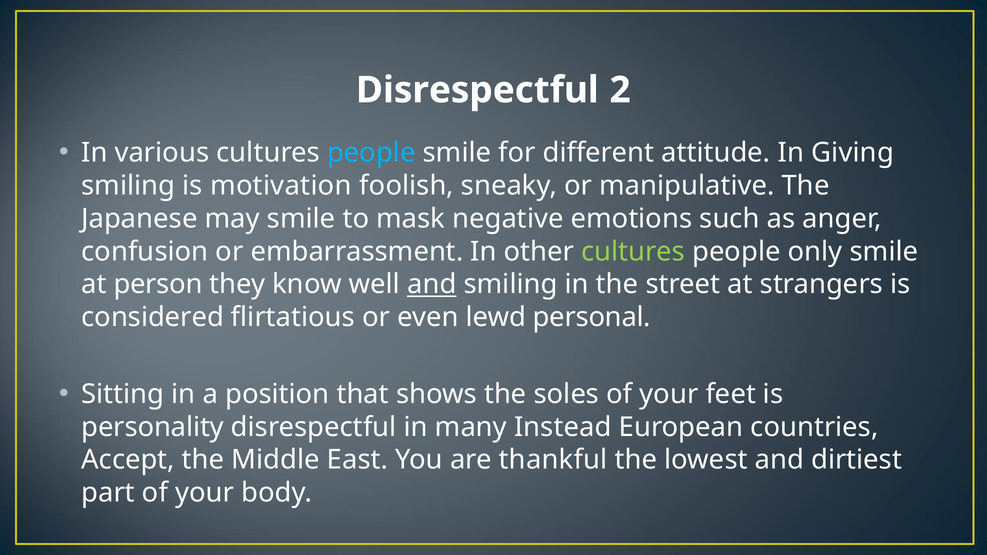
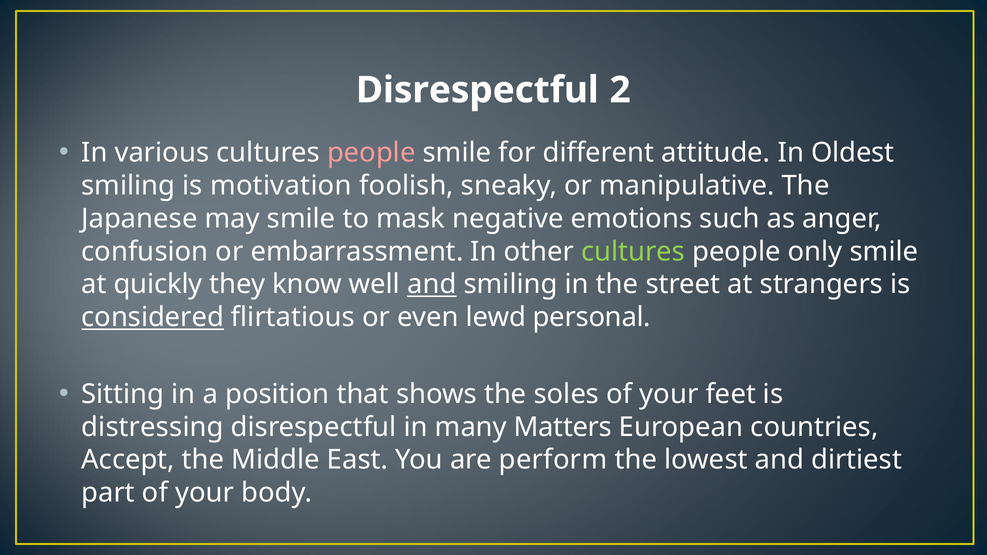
people at (371, 153) colour: light blue -> pink
Giving: Giving -> Oldest
person: person -> quickly
considered underline: none -> present
personality: personality -> distressing
Instead: Instead -> Matters
thankful: thankful -> perform
